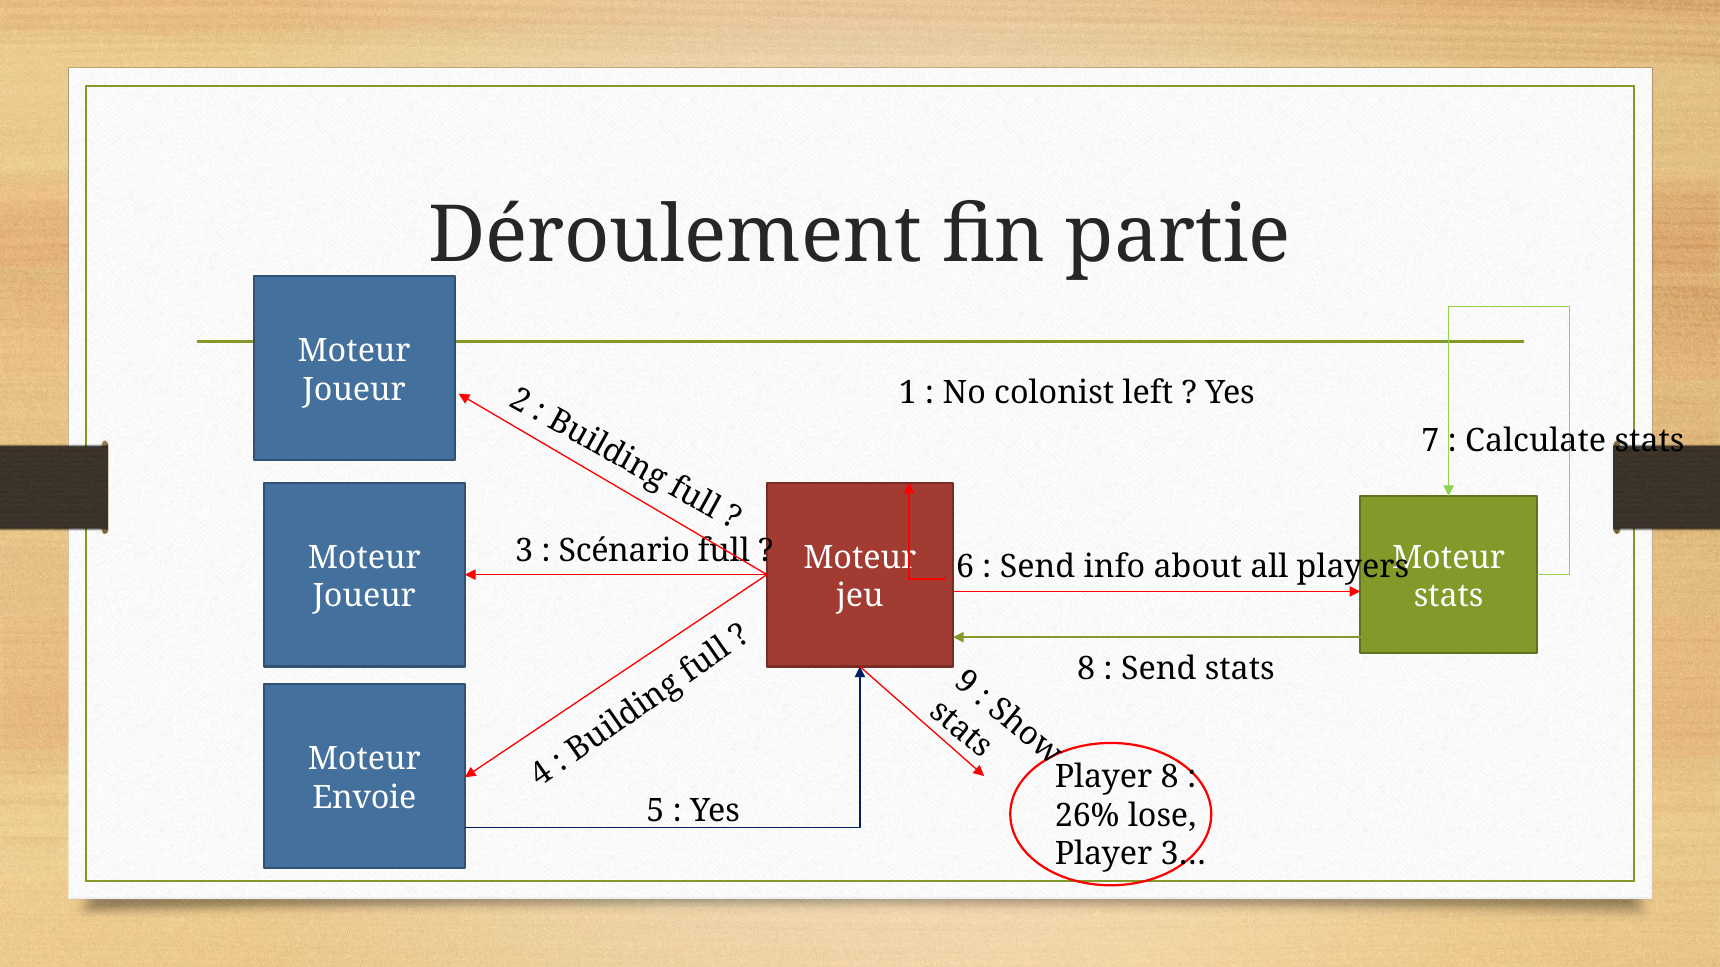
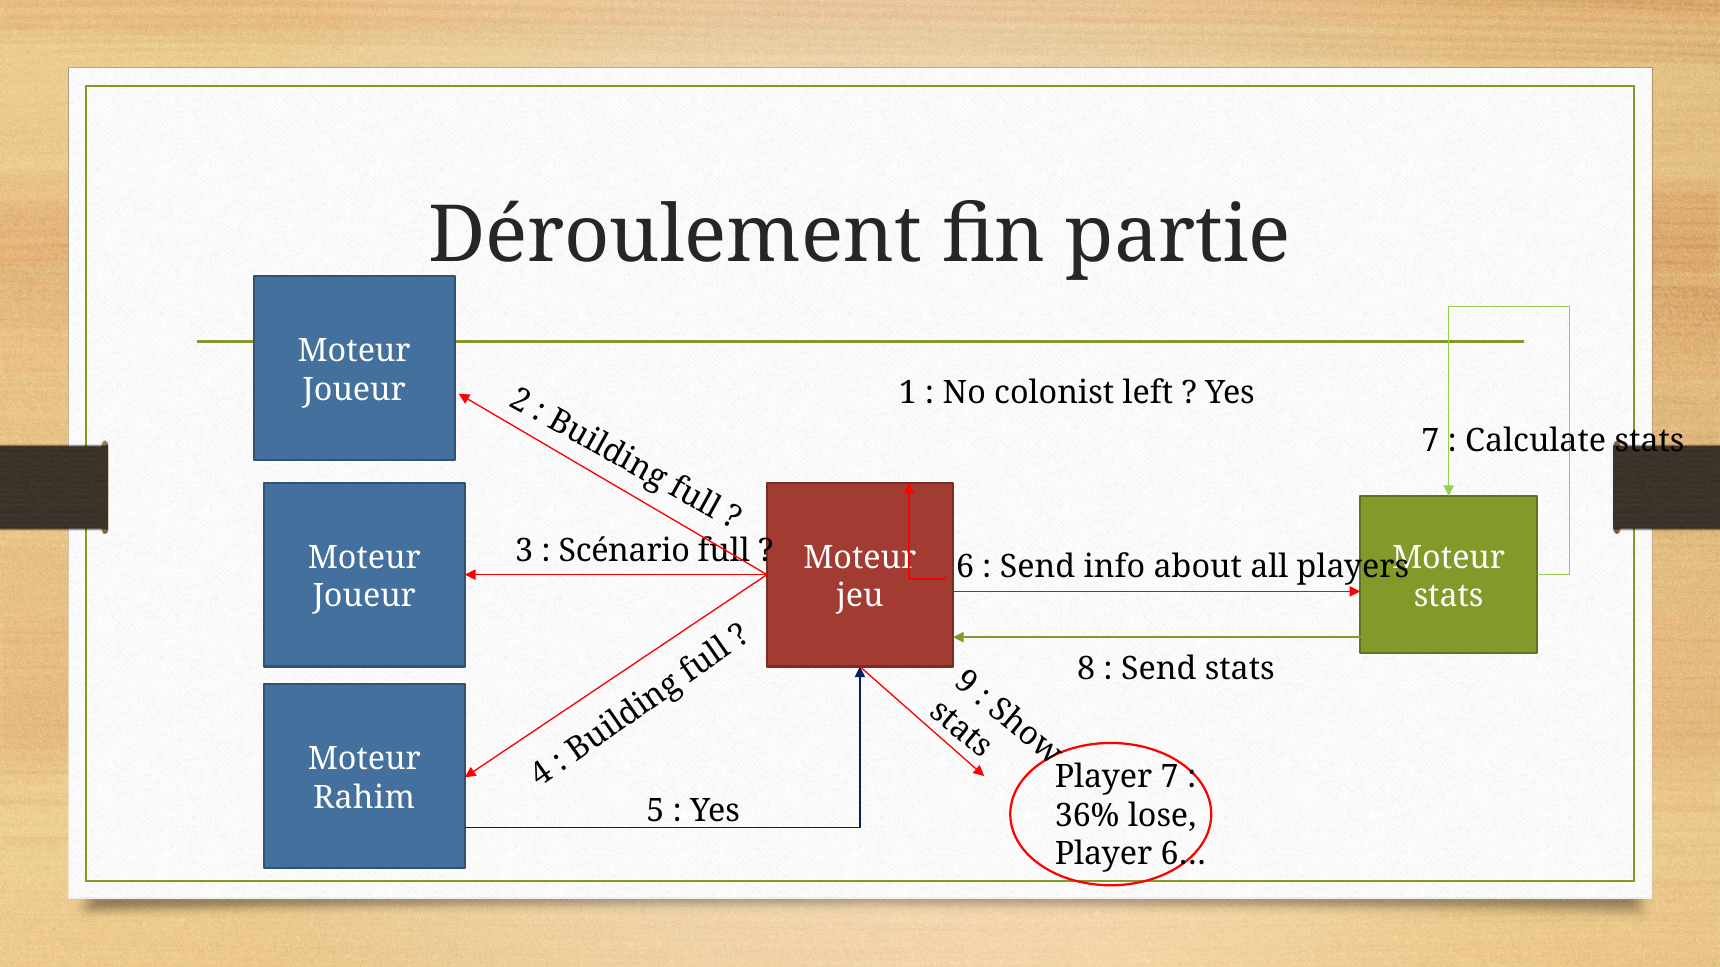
Player 8: 8 -> 7
Envoie: Envoie -> Rahim
26%: 26% -> 36%
3…: 3… -> 6…
